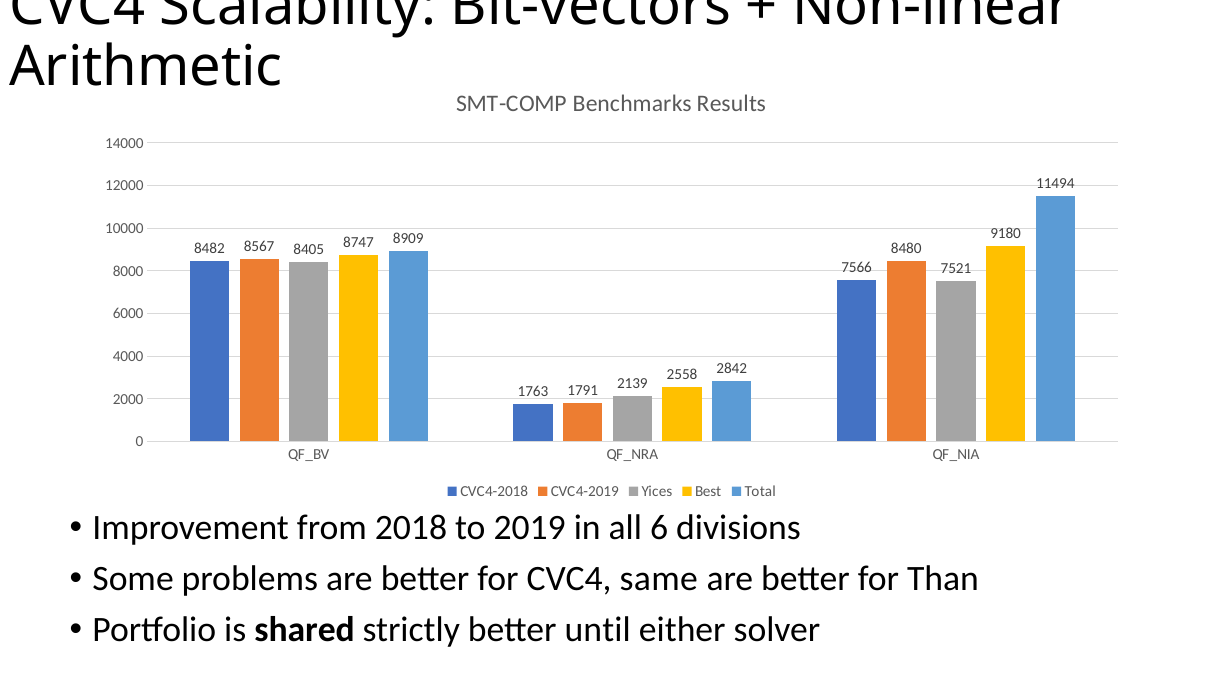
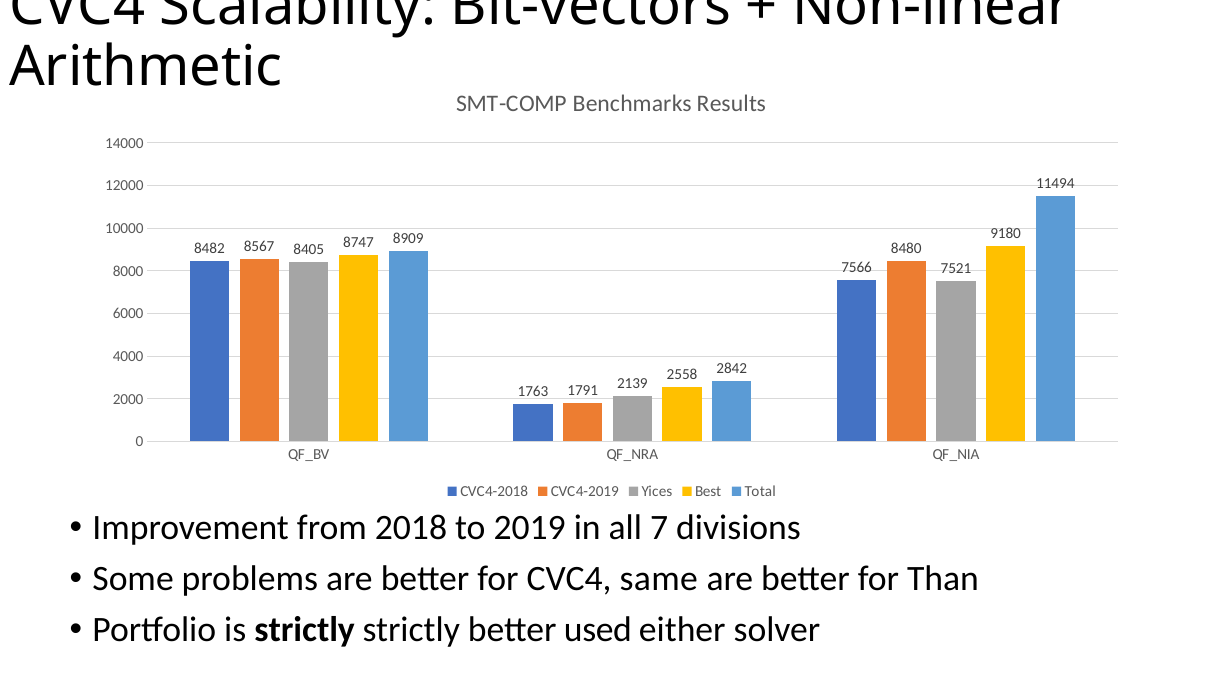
6: 6 -> 7
is shared: shared -> strictly
until: until -> used
